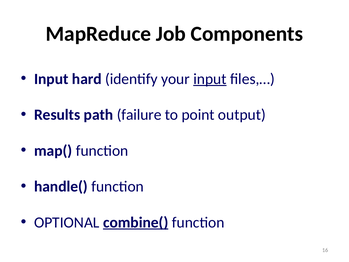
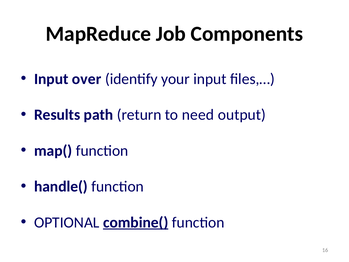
hard: hard -> over
input at (210, 79) underline: present -> none
failure: failure -> return
point: point -> need
